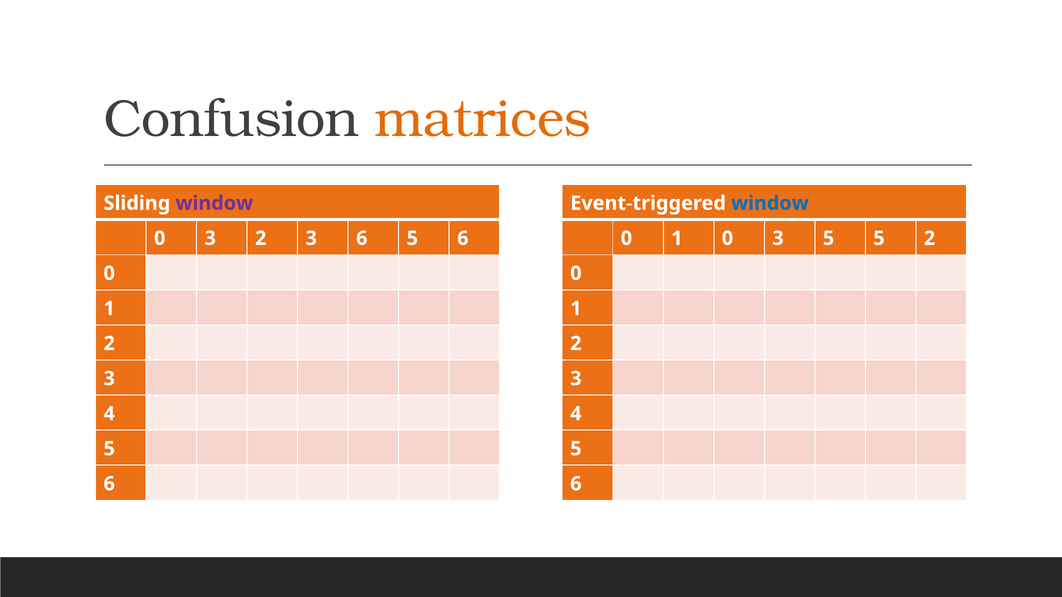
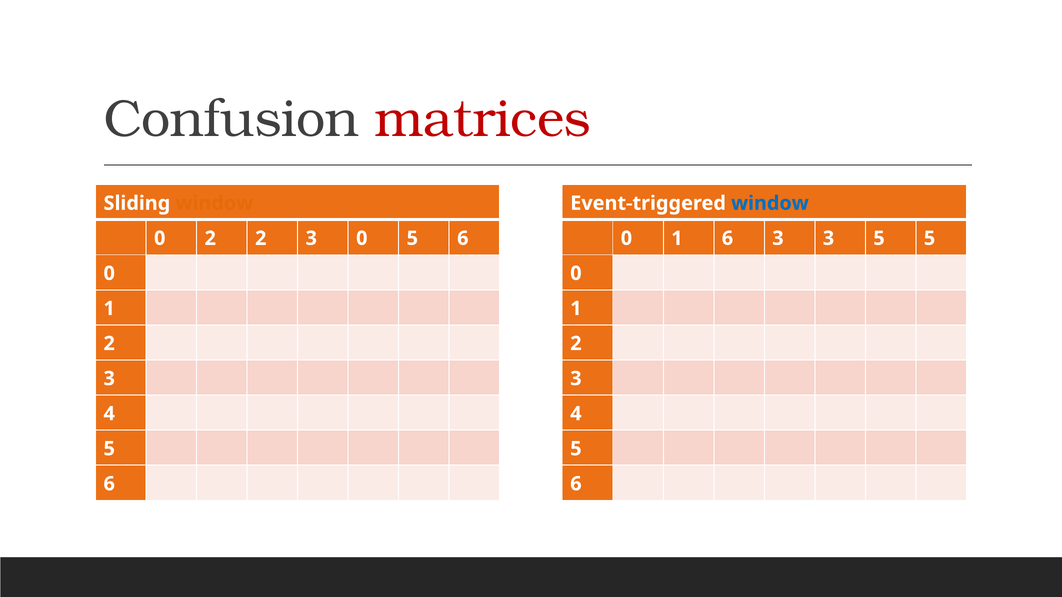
matrices colour: orange -> red
window at (214, 203) colour: purple -> orange
3 at (210, 238): 3 -> 2
3 6: 6 -> 0
1 0: 0 -> 6
3 5: 5 -> 3
5 2: 2 -> 5
